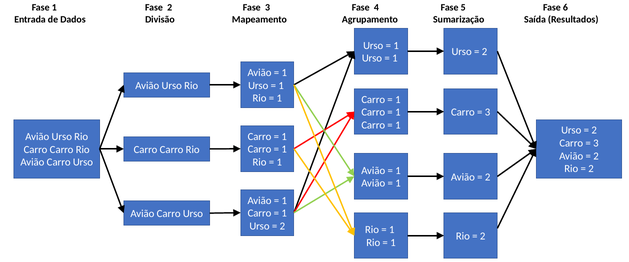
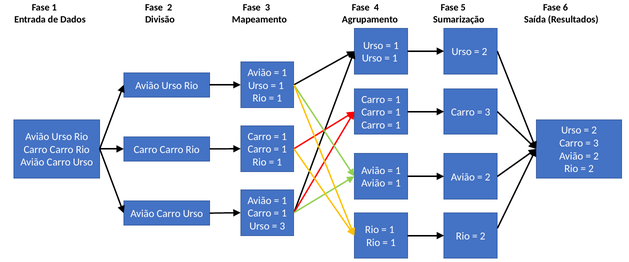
2 at (282, 226): 2 -> 3
